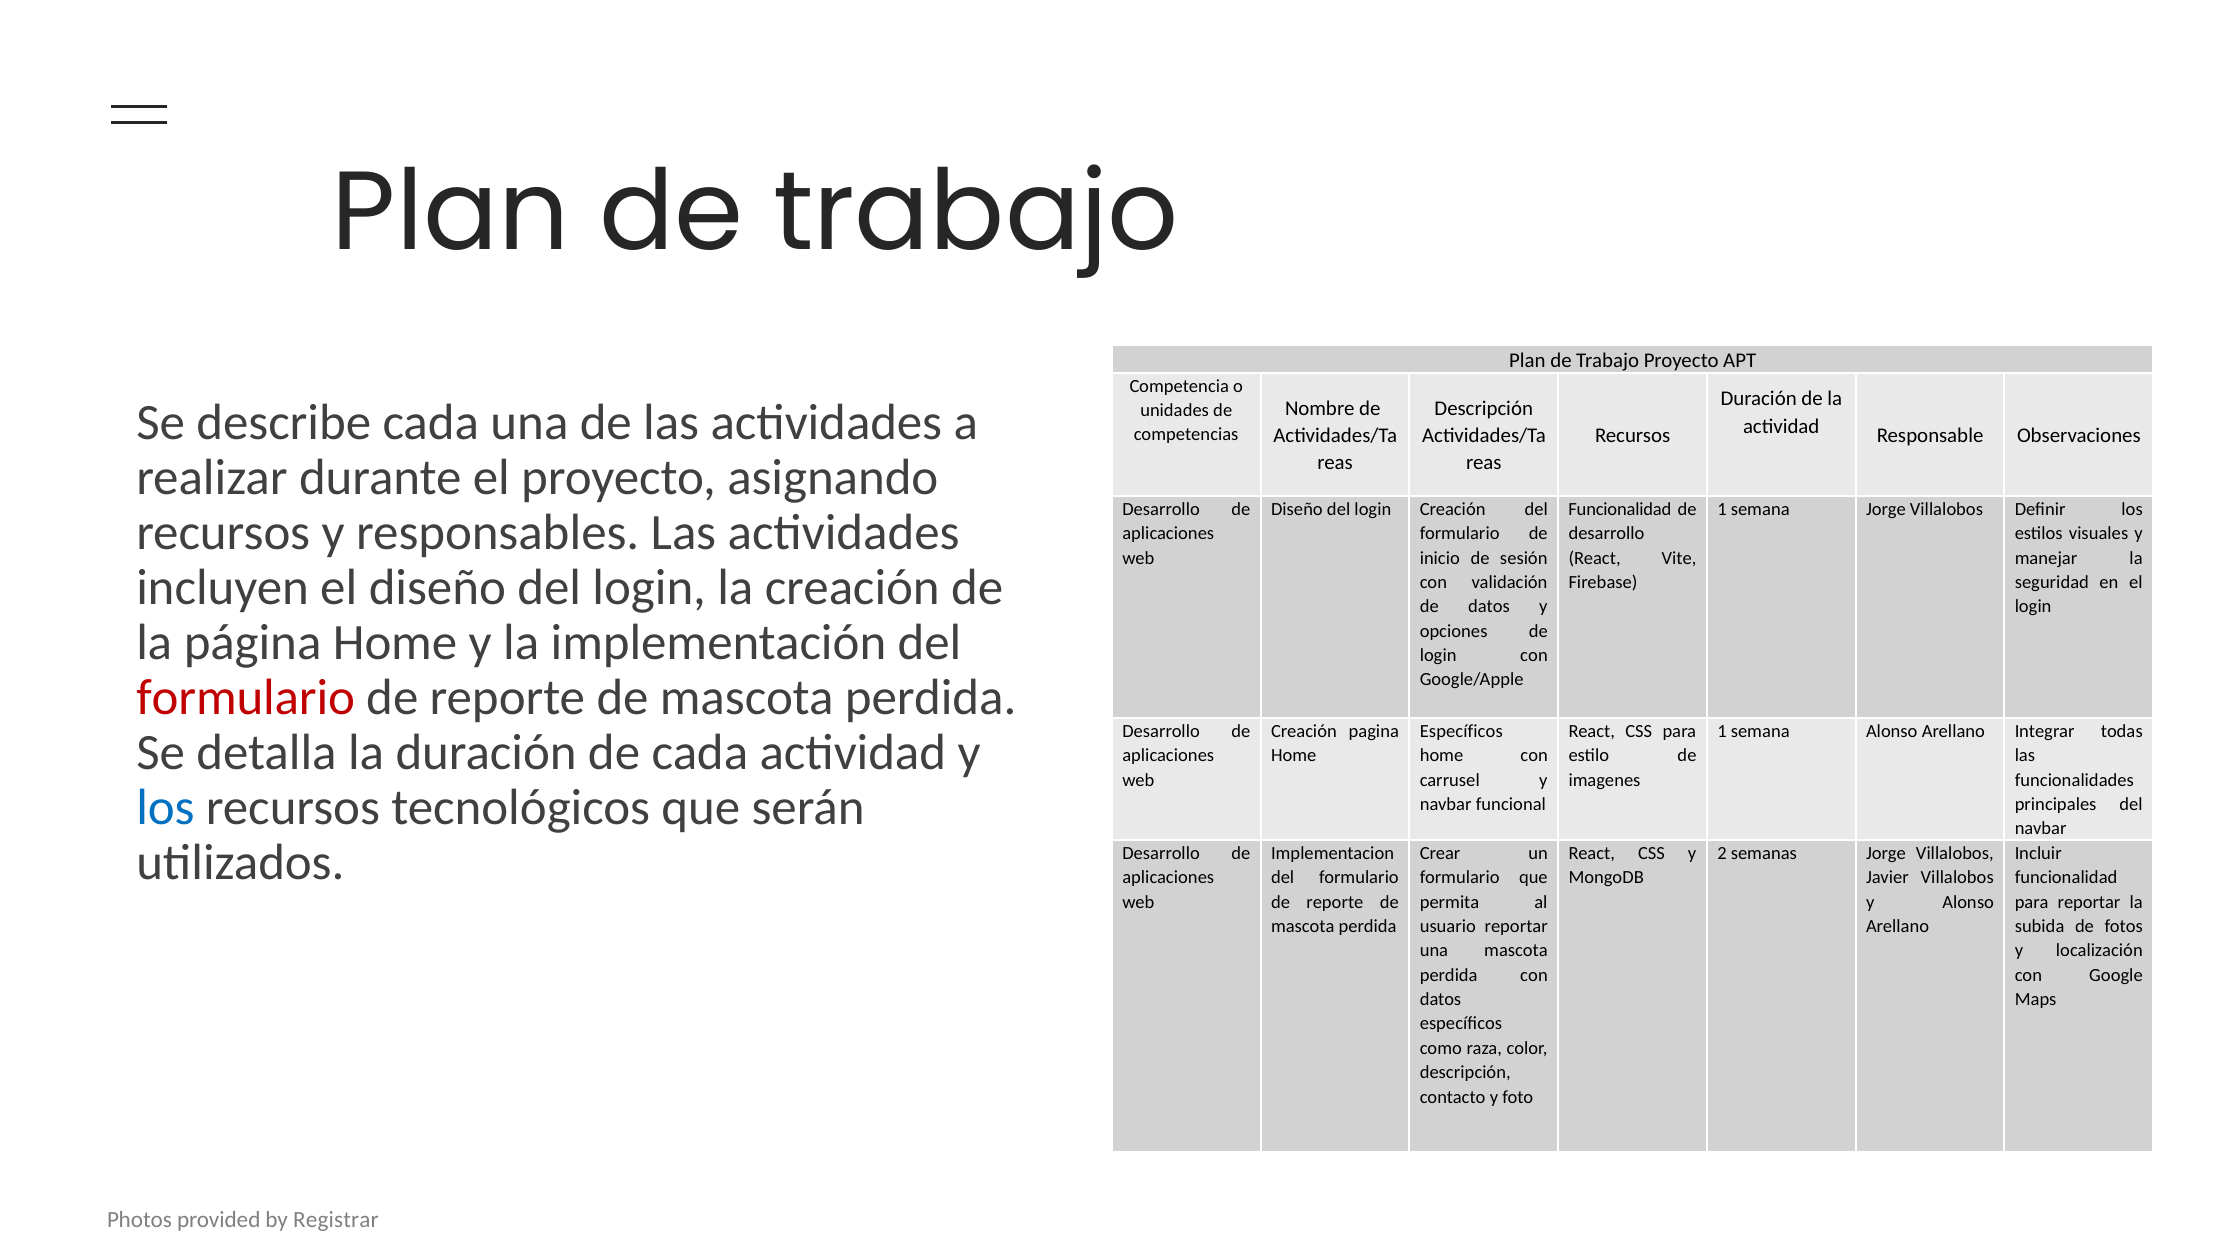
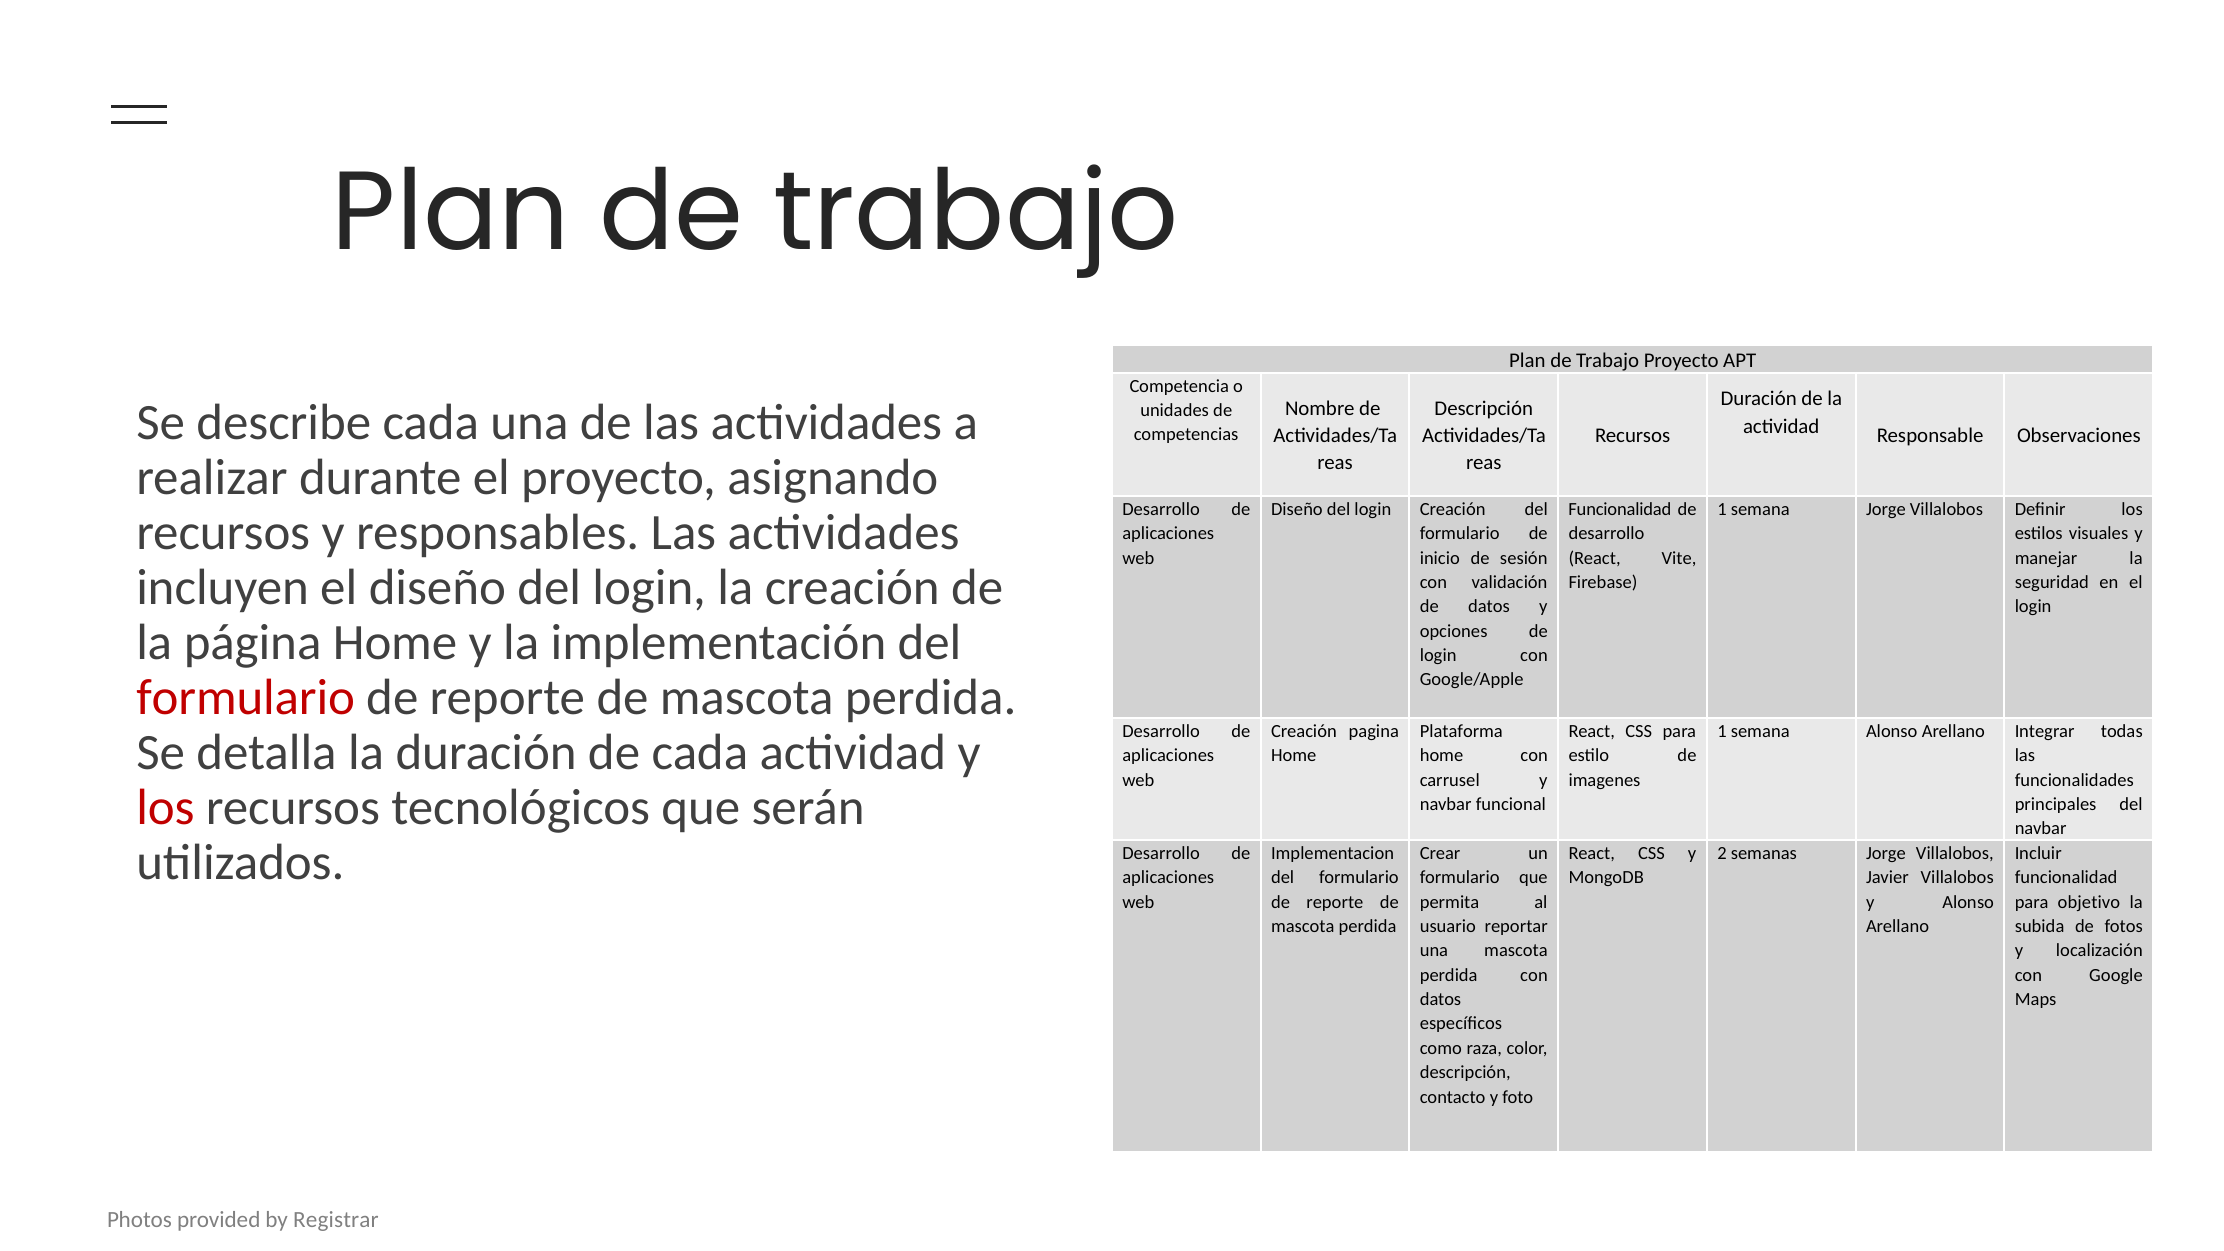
Específicos at (1461, 731): Específicos -> Plataforma
los at (165, 808) colour: blue -> red
para reportar: reportar -> objetivo
